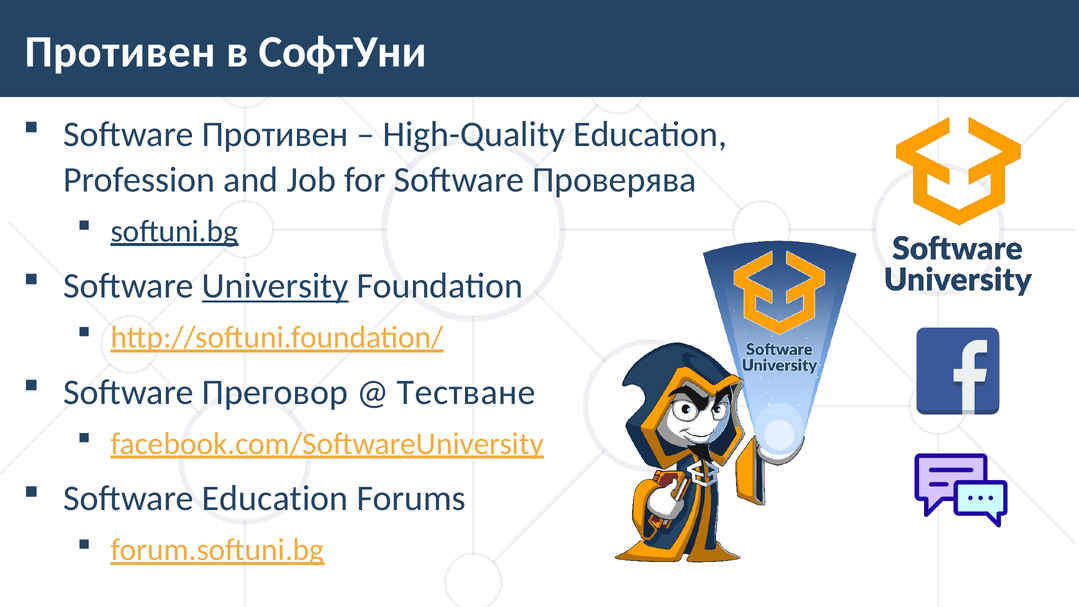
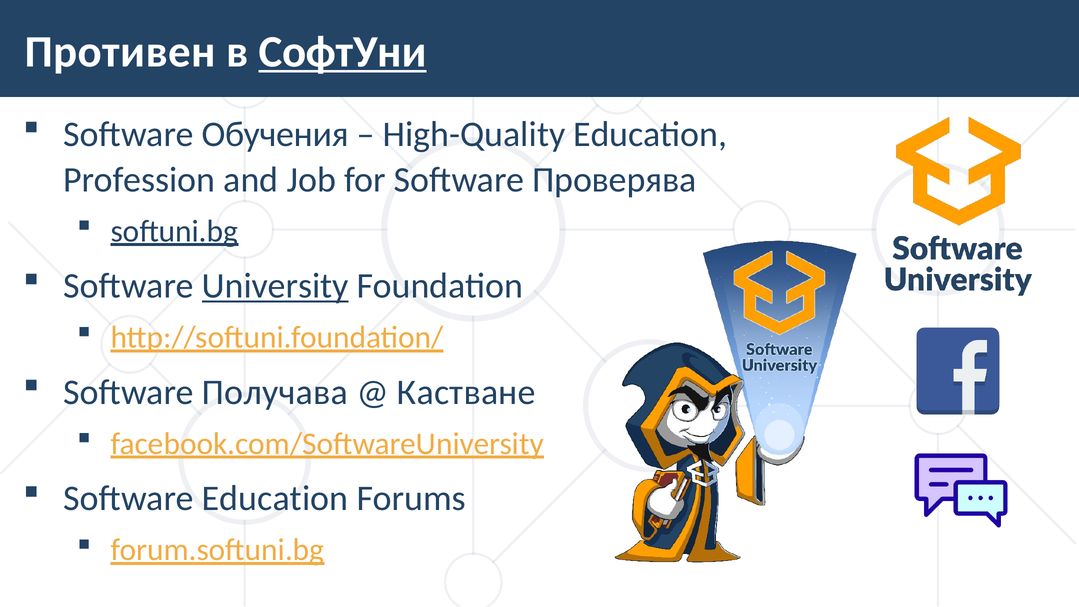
СофтУни underline: none -> present
Software Противен: Противен -> Обучения
Преговор: Преговор -> Получава
Тестване: Тестване -> Кастване
